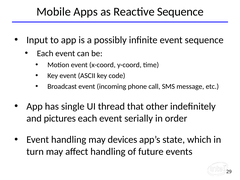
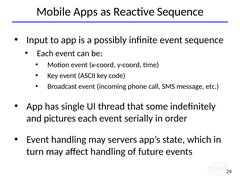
other: other -> some
devices: devices -> servers
